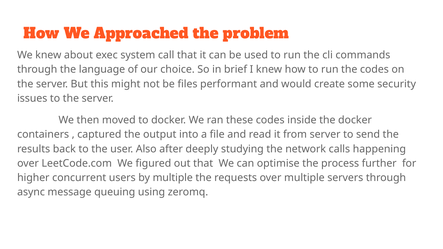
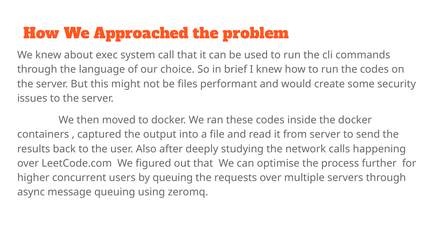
by multiple: multiple -> queuing
